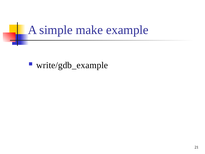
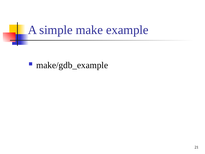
write/gdb_example: write/gdb_example -> make/gdb_example
